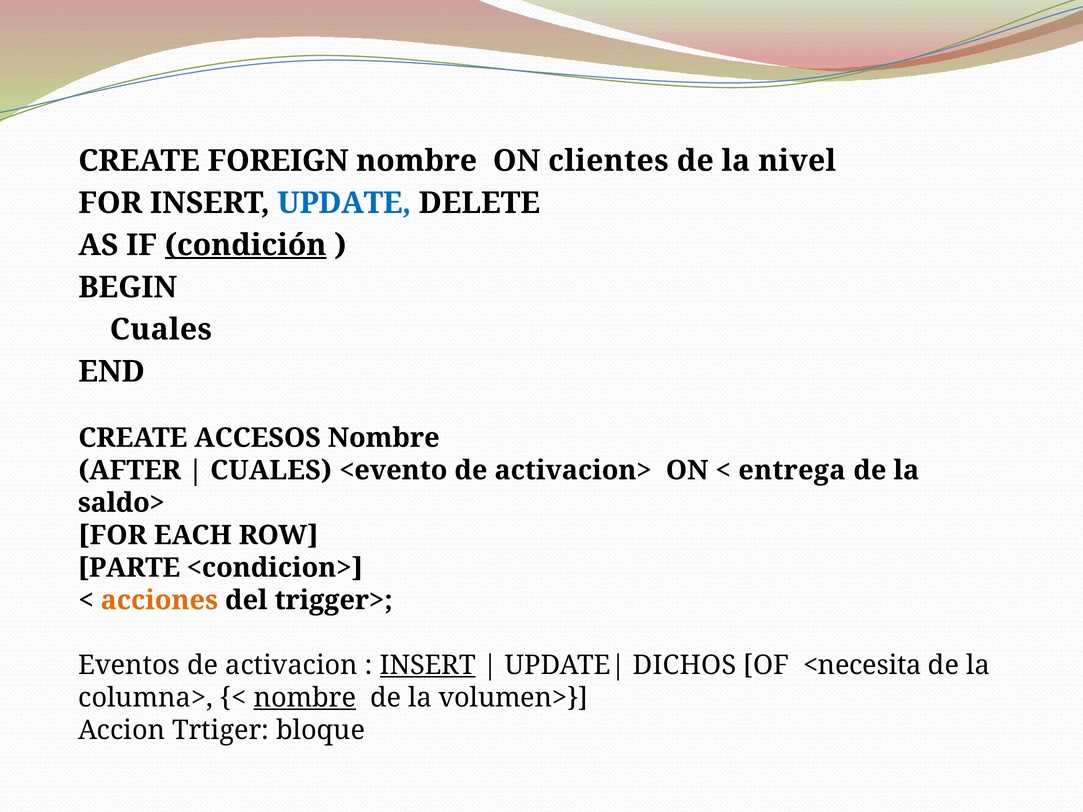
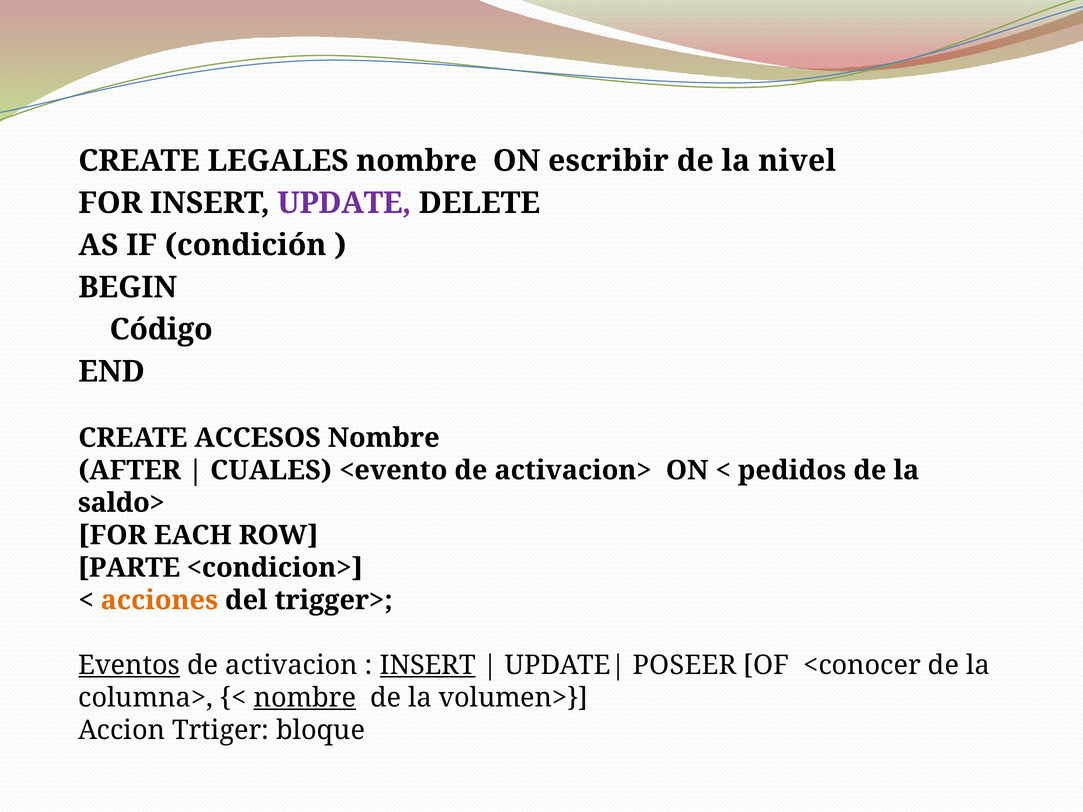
FOREIGN: FOREIGN -> LEGALES
clientes: clientes -> escribir
UPDATE colour: blue -> purple
condición underline: present -> none
Cuales at (161, 330): Cuales -> Código
entrega: entrega -> pedidos
Eventos underline: none -> present
DICHOS: DICHOS -> POSEER
<necesita: <necesita -> <conocer
